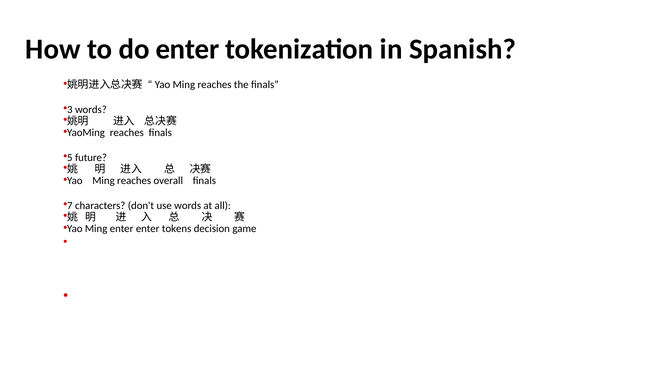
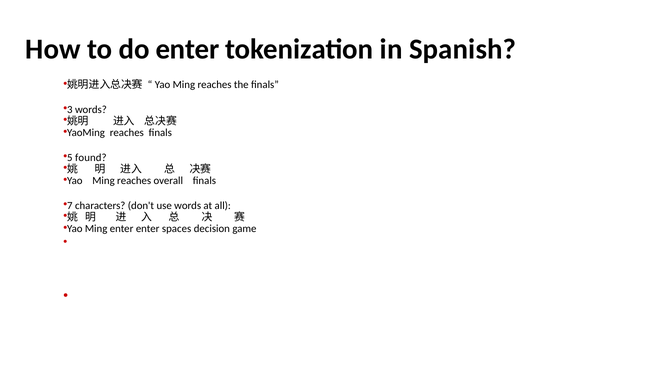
future: future -> found
tokens: tokens -> spaces
